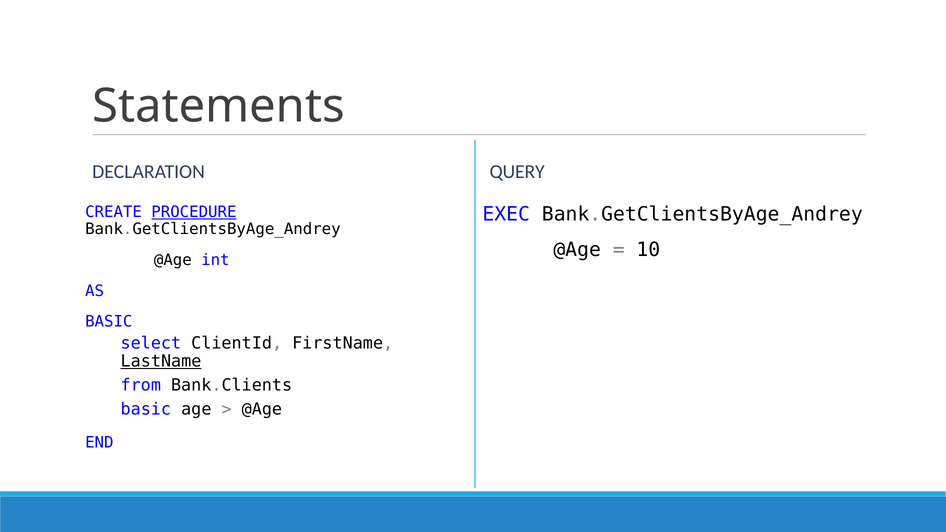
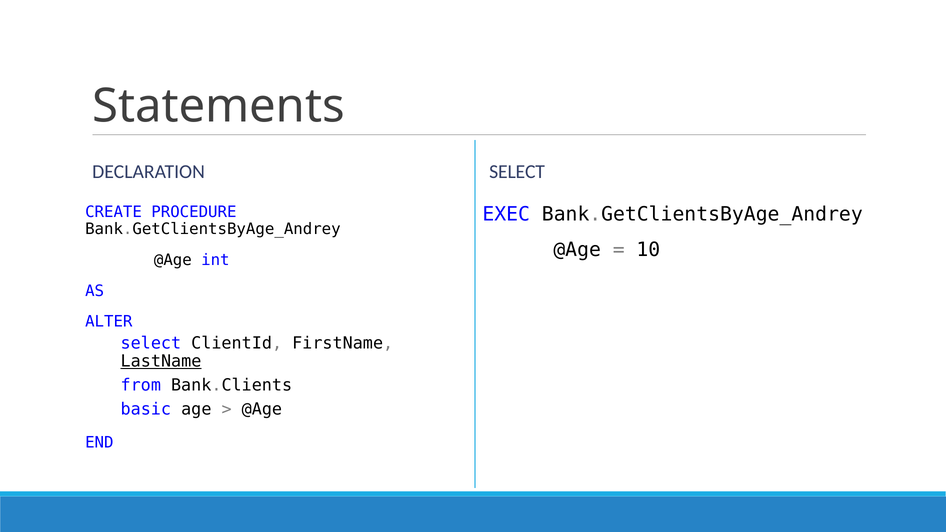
QUERY at (517, 172): QUERY -> SELECT
PROCEDURE underline: present -> none
BASIC at (109, 322): BASIC -> ALTER
